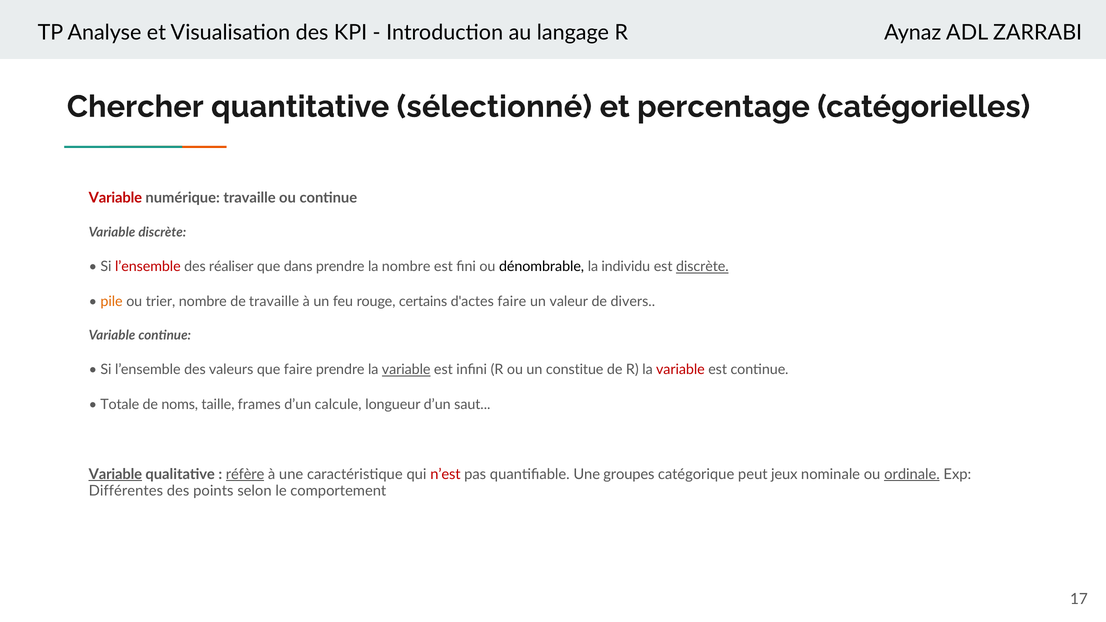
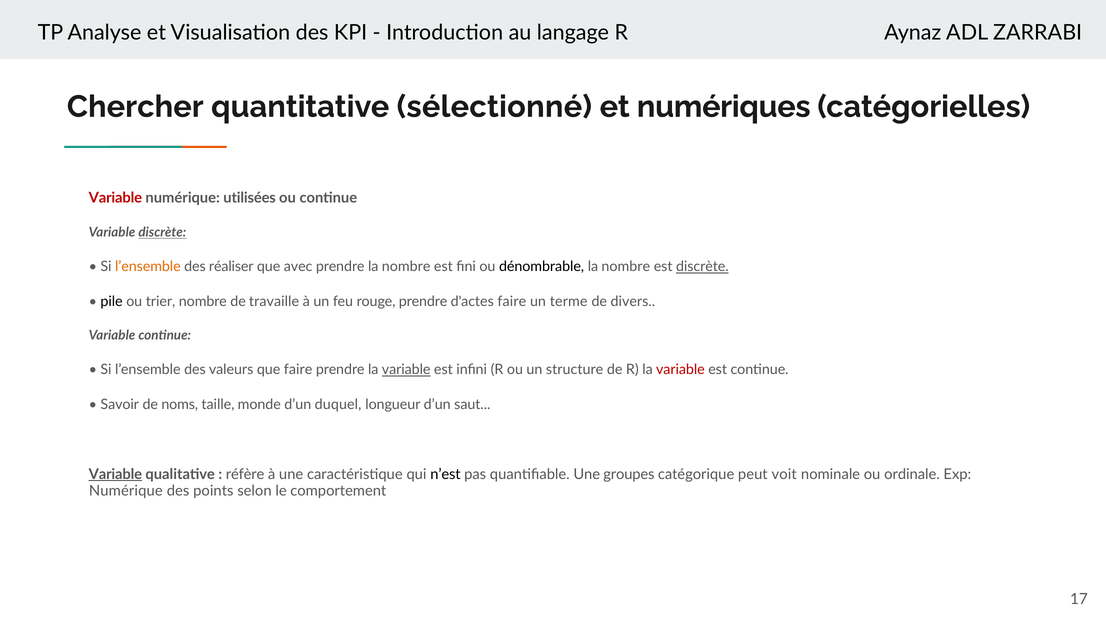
percentage: percentage -> numériques
numérique travaille: travaille -> utilisées
discrète at (162, 233) underline: none -> present
l’ensemble at (148, 267) colour: red -> orange
dans: dans -> avec
individu at (626, 267): individu -> nombre
pile colour: orange -> black
rouge certains: certains -> prendre
valeur: valeur -> terme
constitue: constitue -> structure
Totale: Totale -> Savoir
frames: frames -> monde
calcule: calcule -> duquel
réfère underline: present -> none
n’est colour: red -> black
jeux: jeux -> voit
ordinale underline: present -> none
Différentes at (126, 491): Différentes -> Numérique
